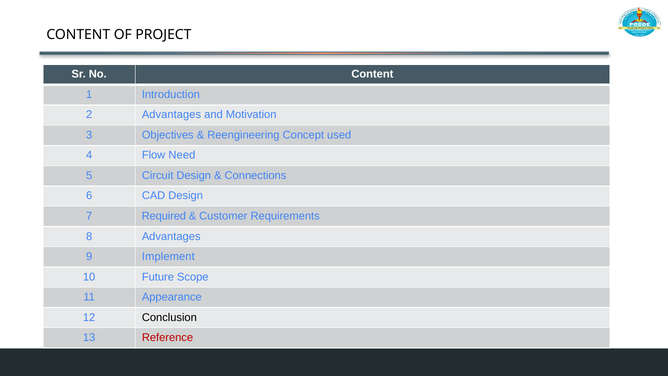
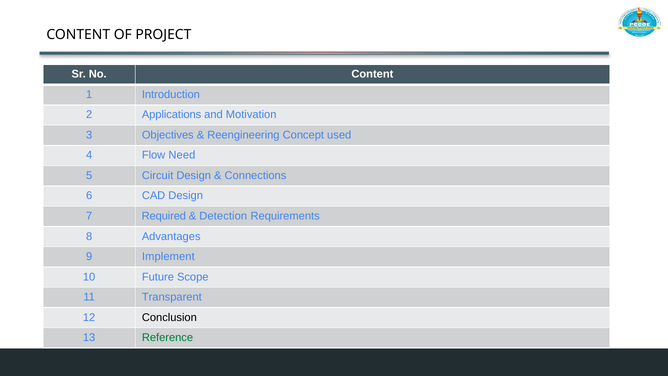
2 Advantages: Advantages -> Applications
Customer: Customer -> Detection
Appearance: Appearance -> Transparent
Reference colour: red -> green
